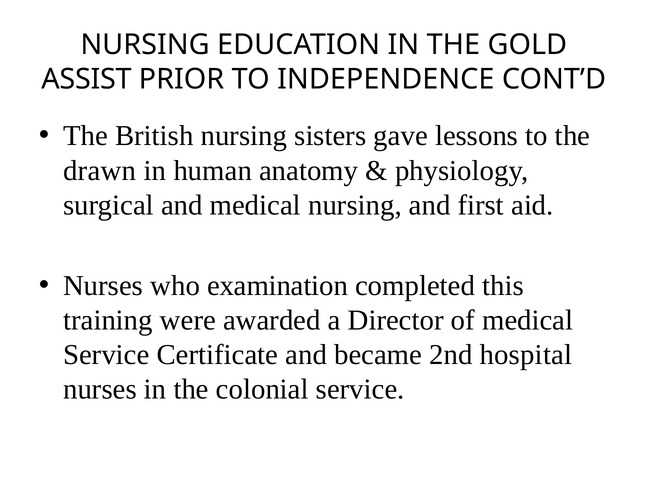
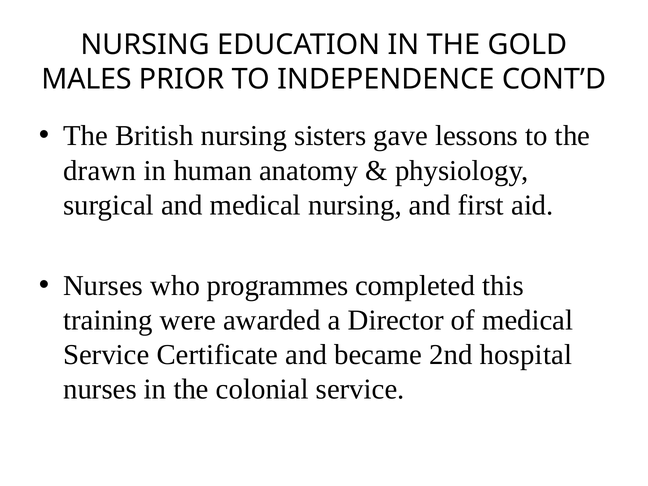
ASSIST: ASSIST -> MALES
examination: examination -> programmes
